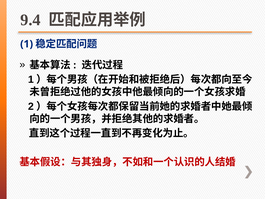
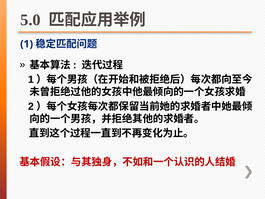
9.4: 9.4 -> 5.0
